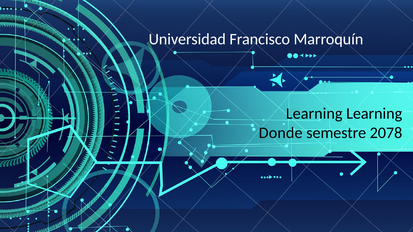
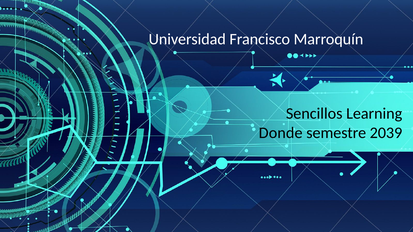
Learning at (314, 114): Learning -> Sencillos
2078: 2078 -> 2039
